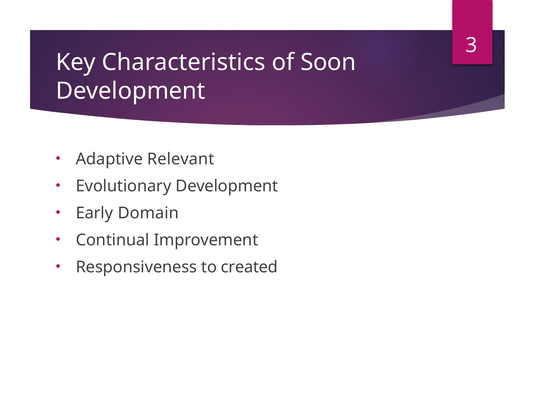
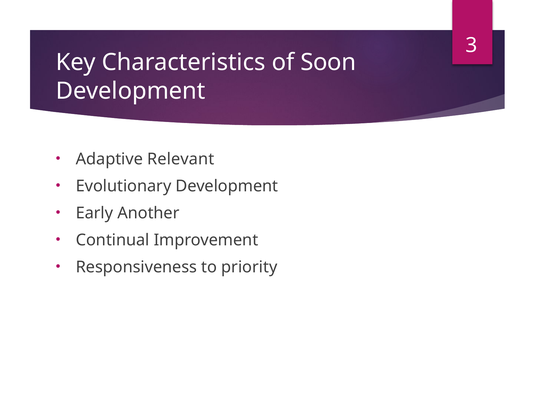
Domain: Domain -> Another
created: created -> priority
